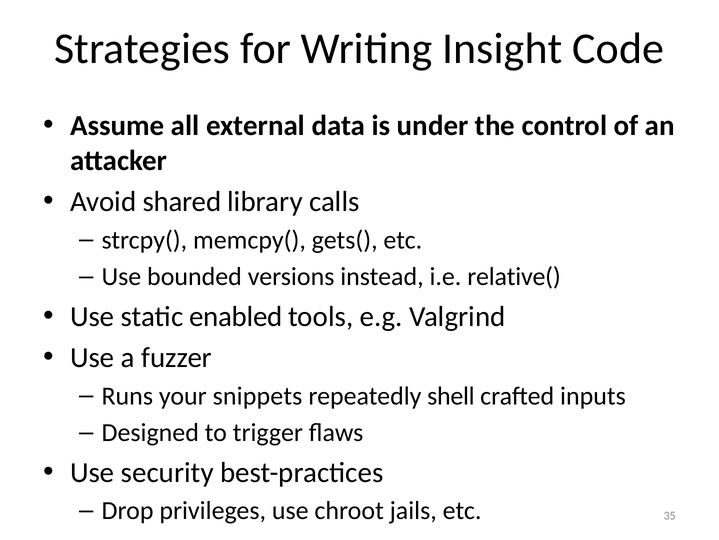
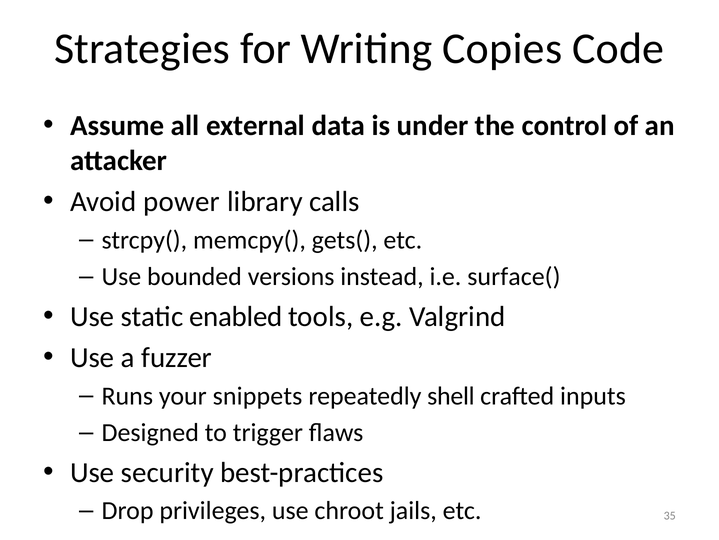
Insight: Insight -> Copies
shared: shared -> power
relative(: relative( -> surface(
